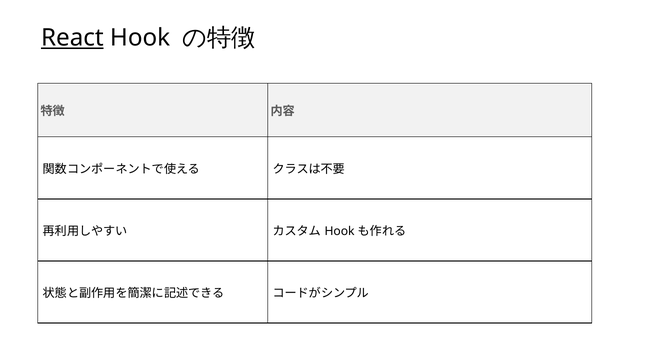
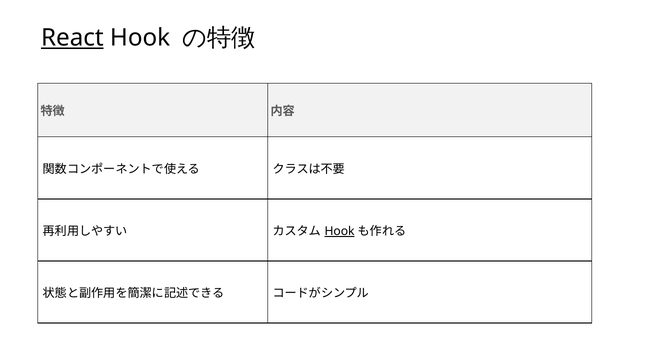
Hook at (340, 231) underline: none -> present
